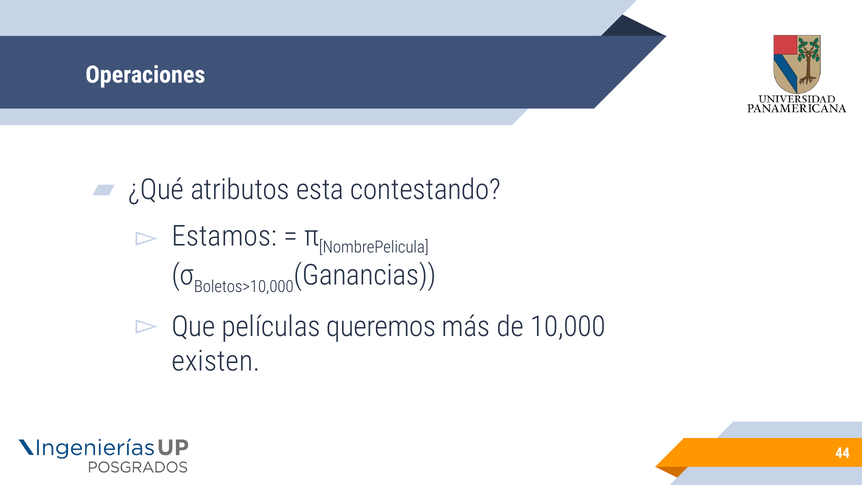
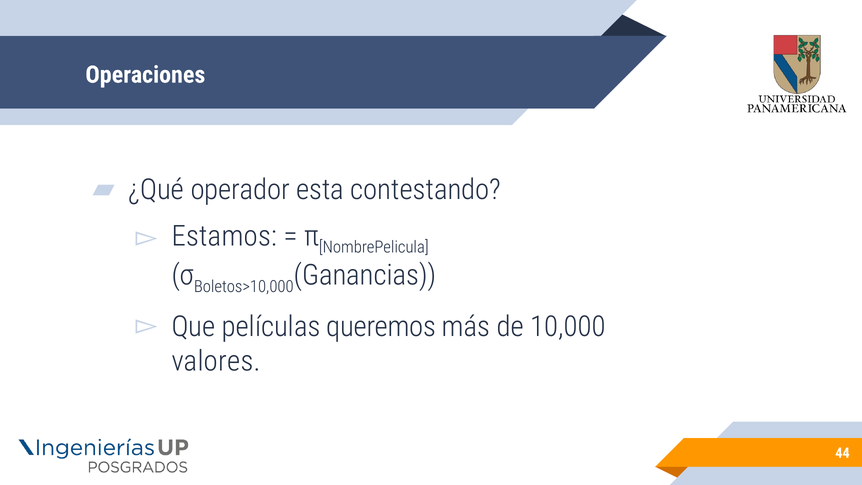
atributos: atributos -> operador
existen: existen -> valores
